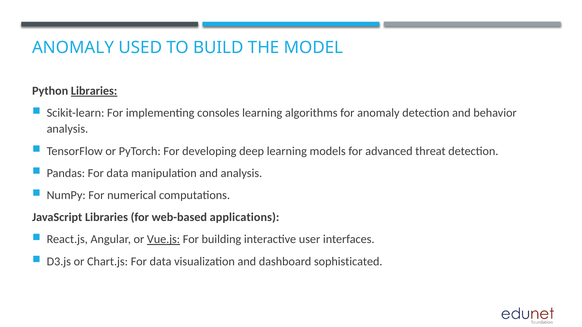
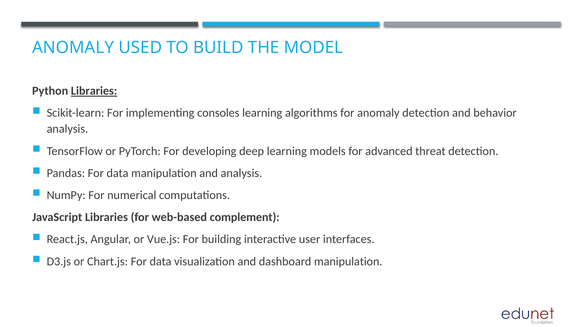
applications: applications -> complement
Vue.js underline: present -> none
dashboard sophisticated: sophisticated -> manipulation
